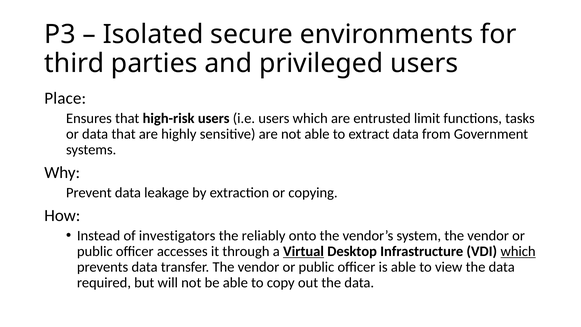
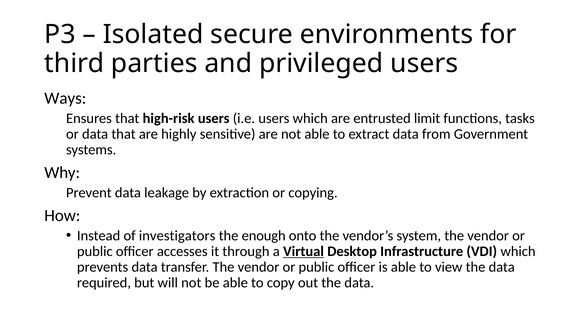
Place: Place -> Ways
reliably: reliably -> enough
which at (518, 251) underline: present -> none
